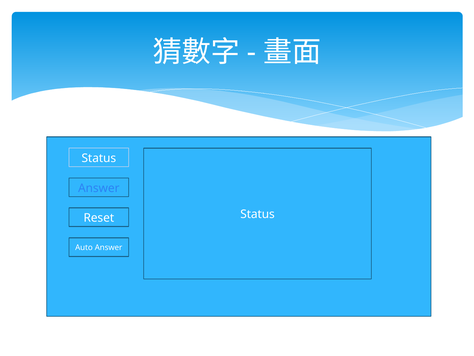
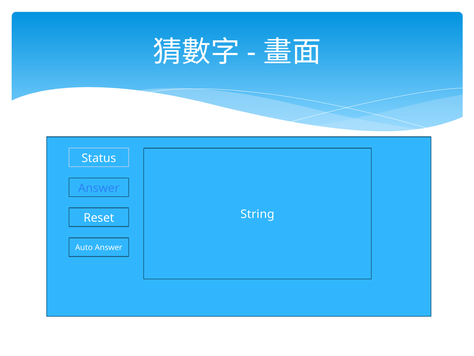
Status at (258, 214): Status -> String
